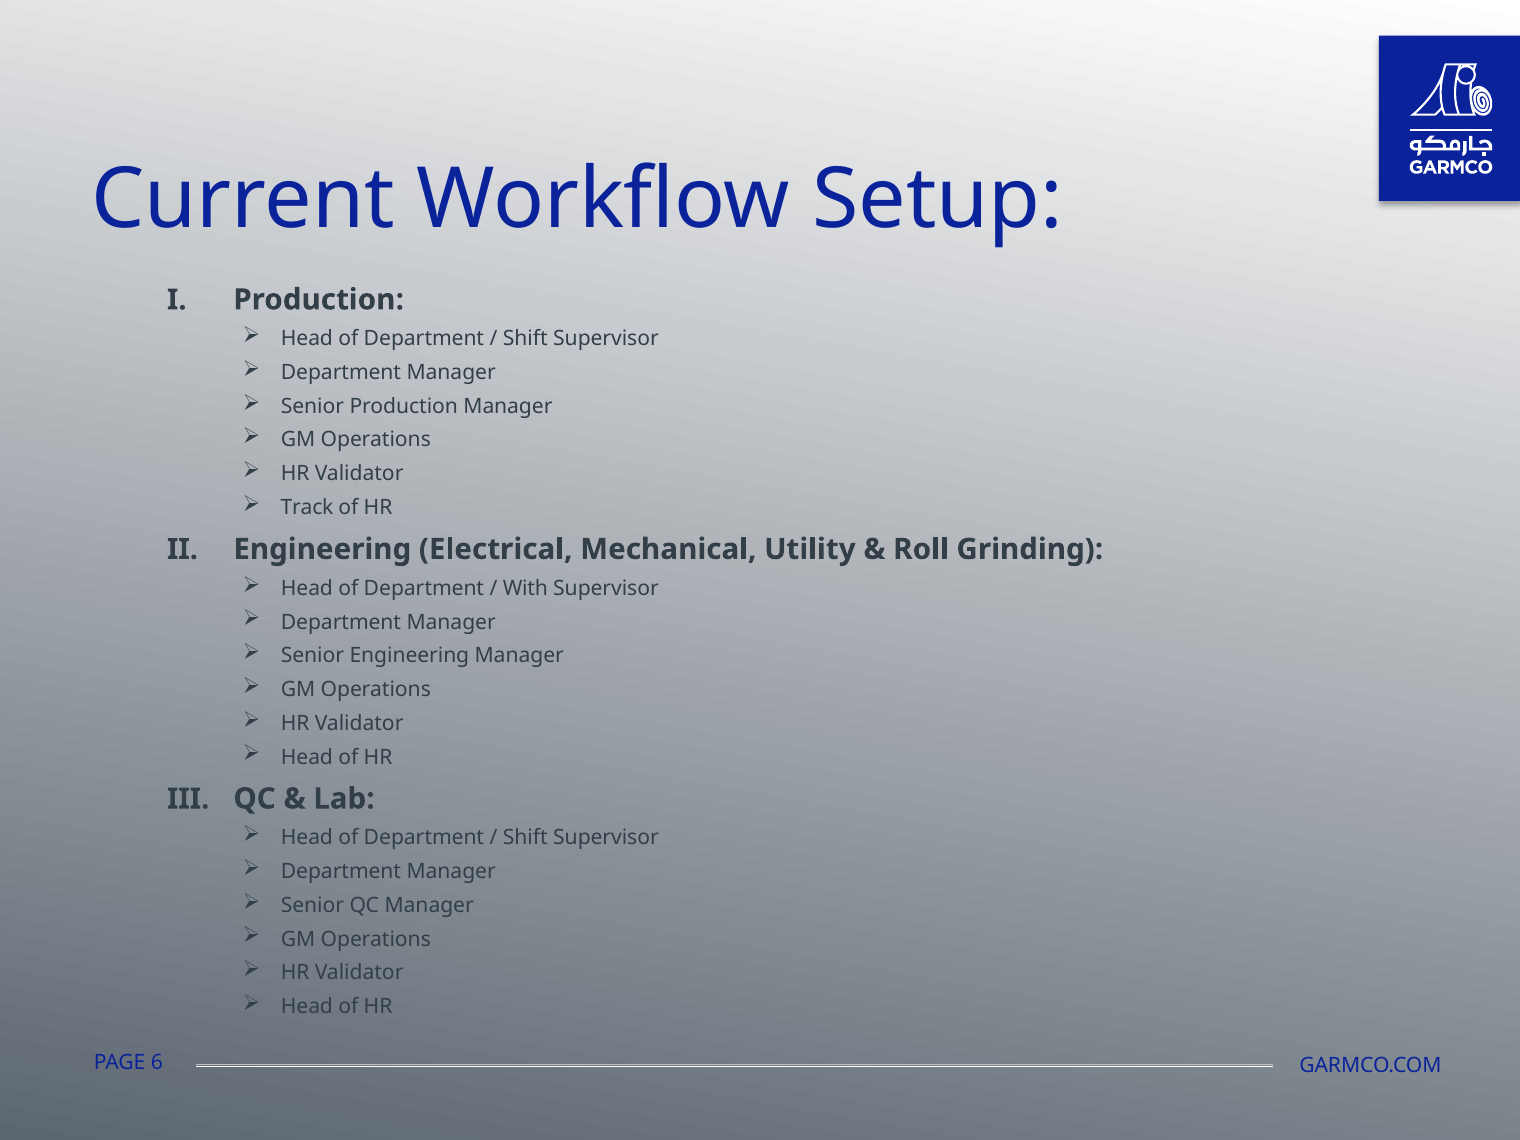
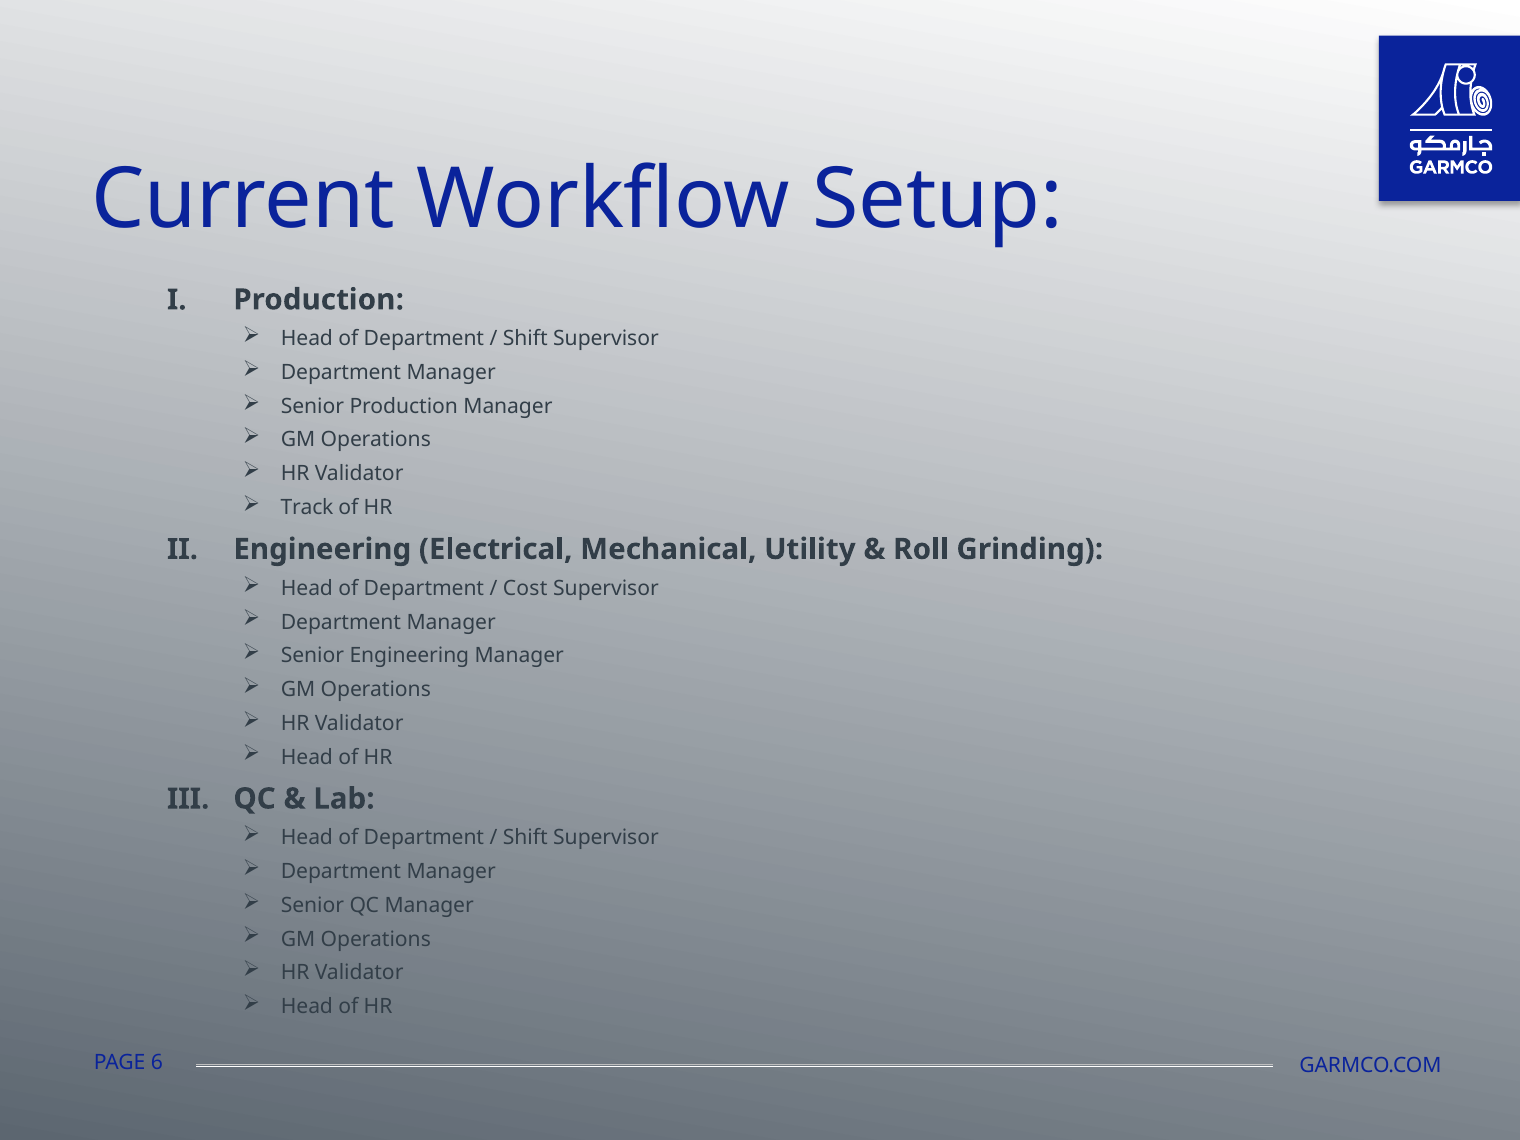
With: With -> Cost
